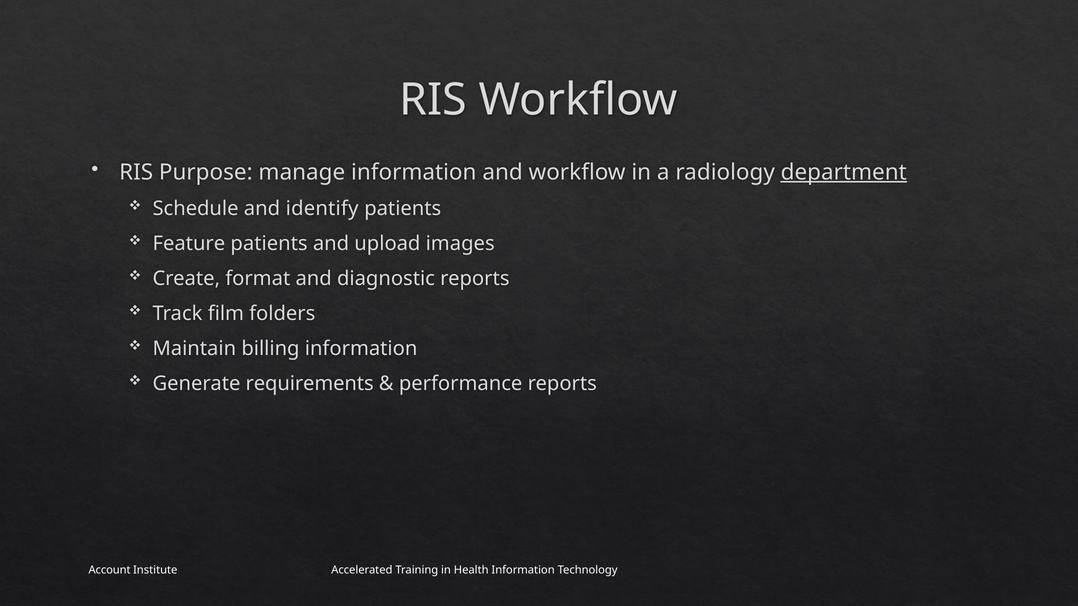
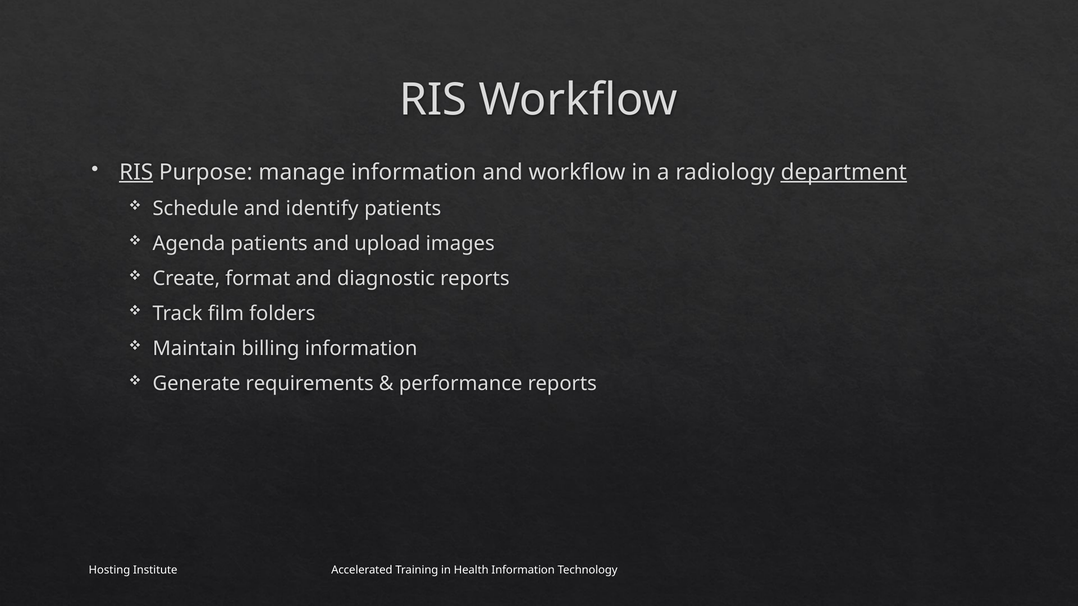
RIS at (136, 172) underline: none -> present
Feature: Feature -> Agenda
Account: Account -> Hosting
